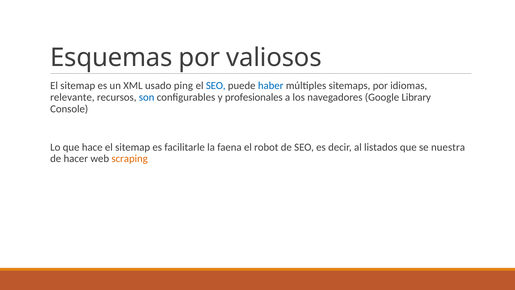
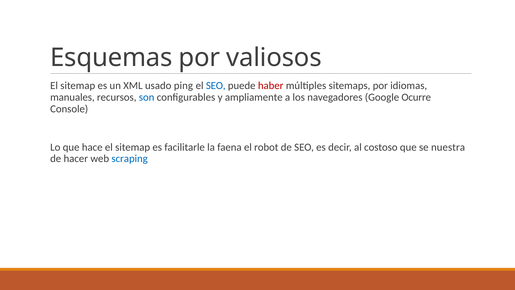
haber colour: blue -> red
relevante: relevante -> manuales
profesionales: profesionales -> ampliamente
Library: Library -> Ocurre
listados: listados -> costoso
scraping colour: orange -> blue
